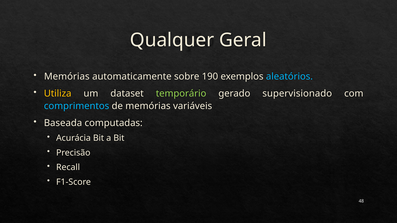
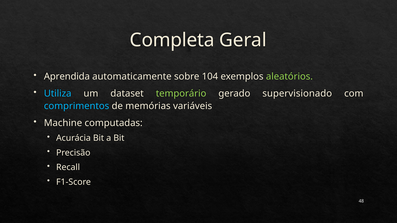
Qualquer: Qualquer -> Completa
Memórias at (67, 77): Memórias -> Aprendida
190: 190 -> 104
aleatórios colour: light blue -> light green
Utiliza colour: yellow -> light blue
Baseada: Baseada -> Machine
